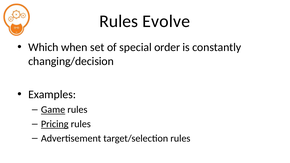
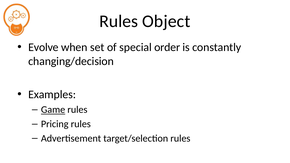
Evolve: Evolve -> Object
Which: Which -> Evolve
Pricing underline: present -> none
